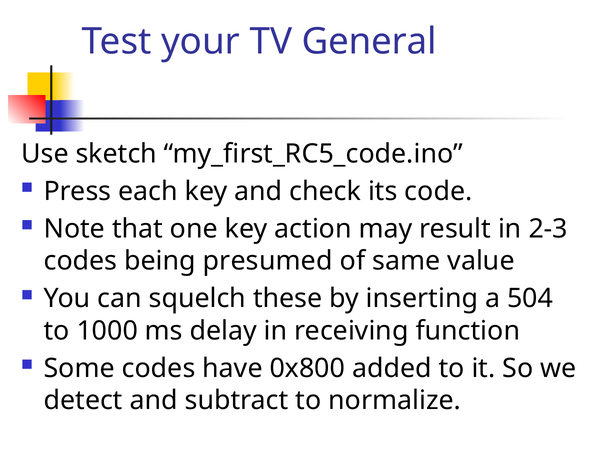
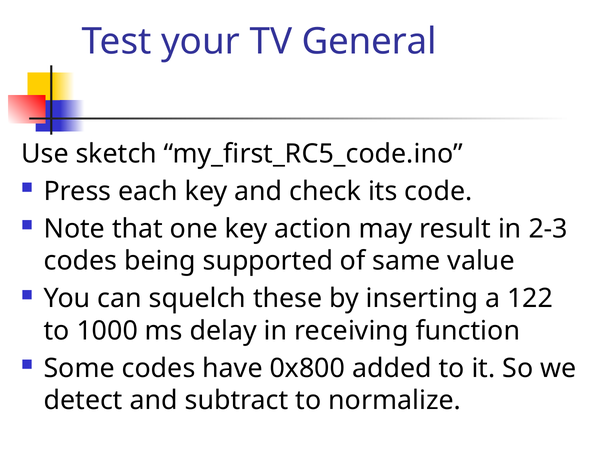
presumed: presumed -> supported
504: 504 -> 122
